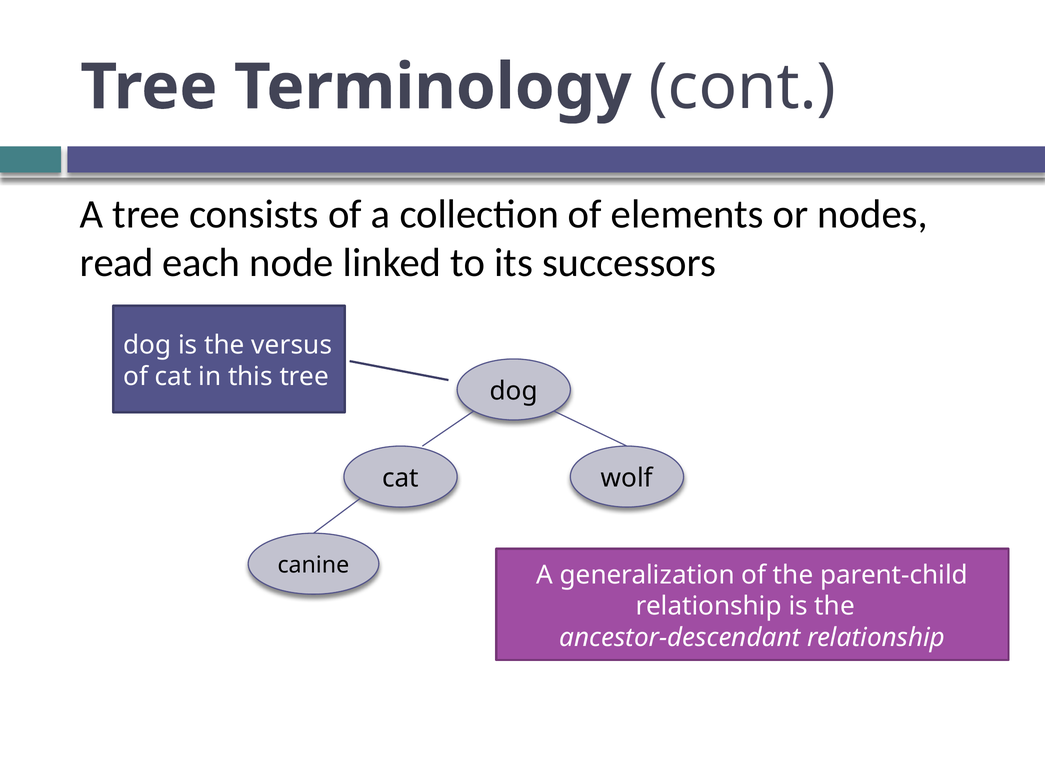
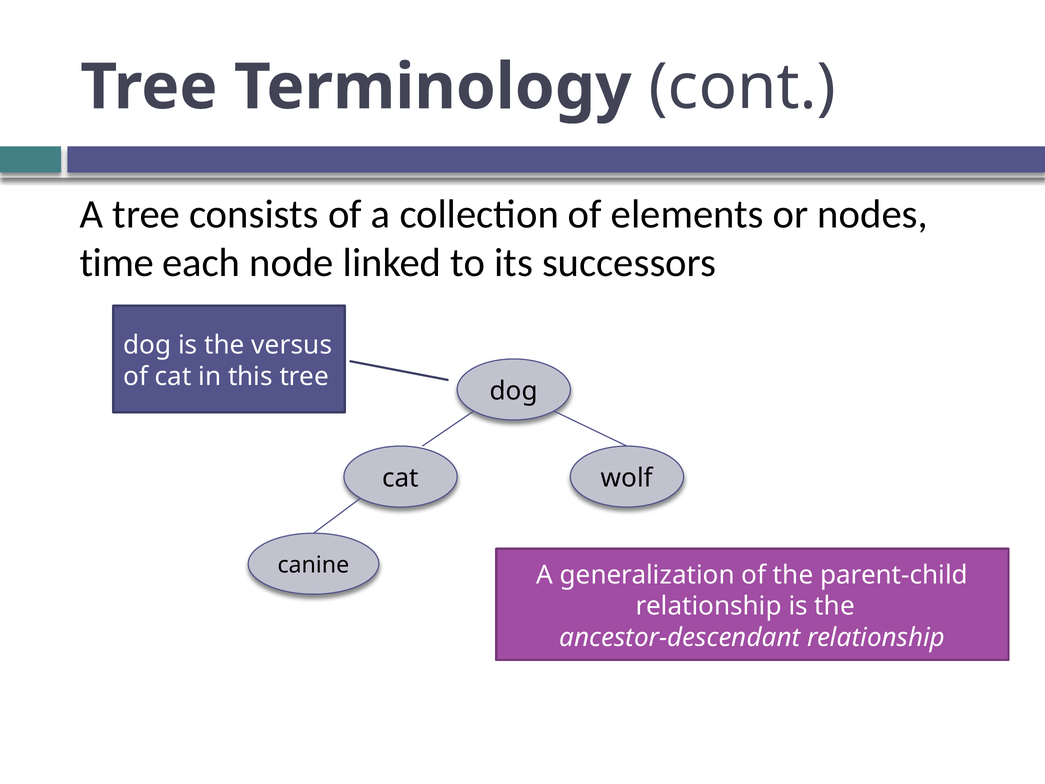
read: read -> time
